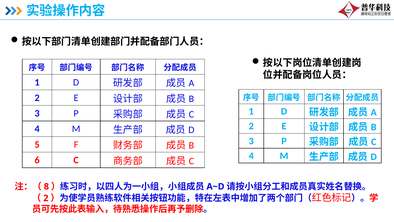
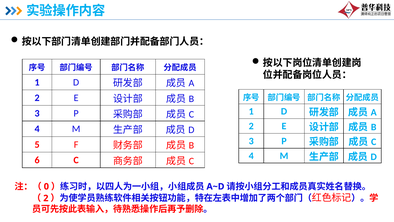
8: 8 -> 0
